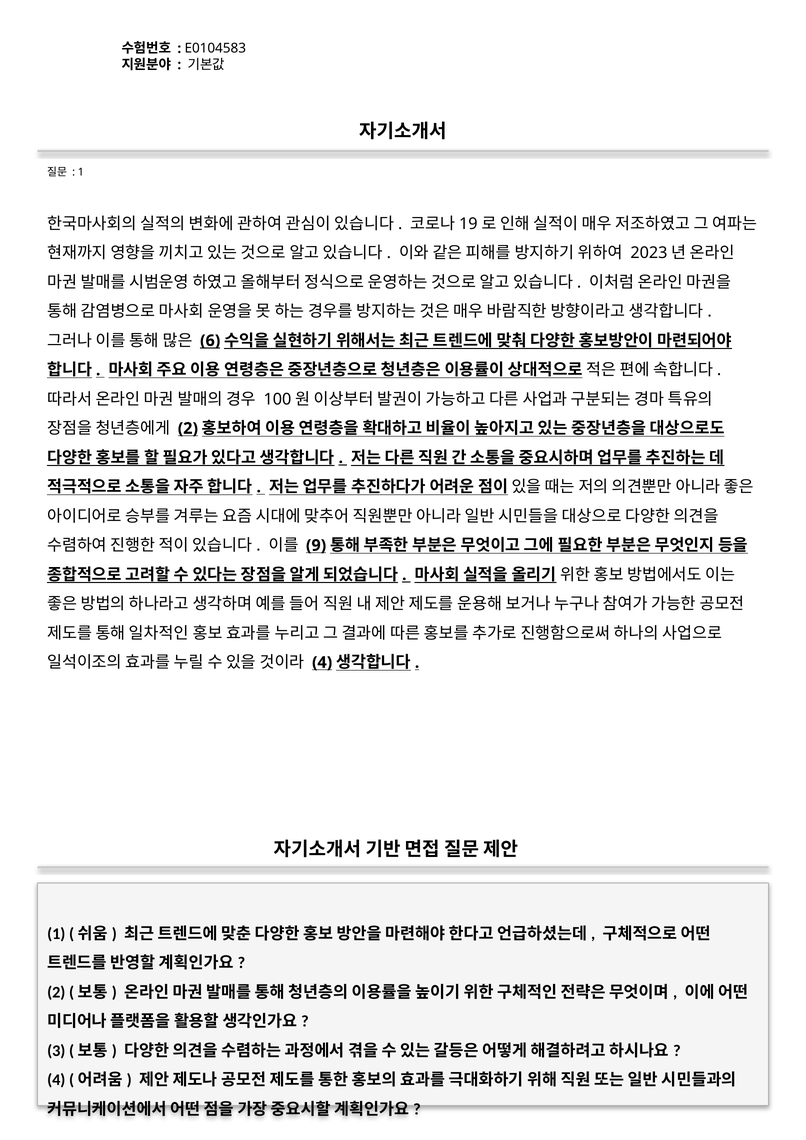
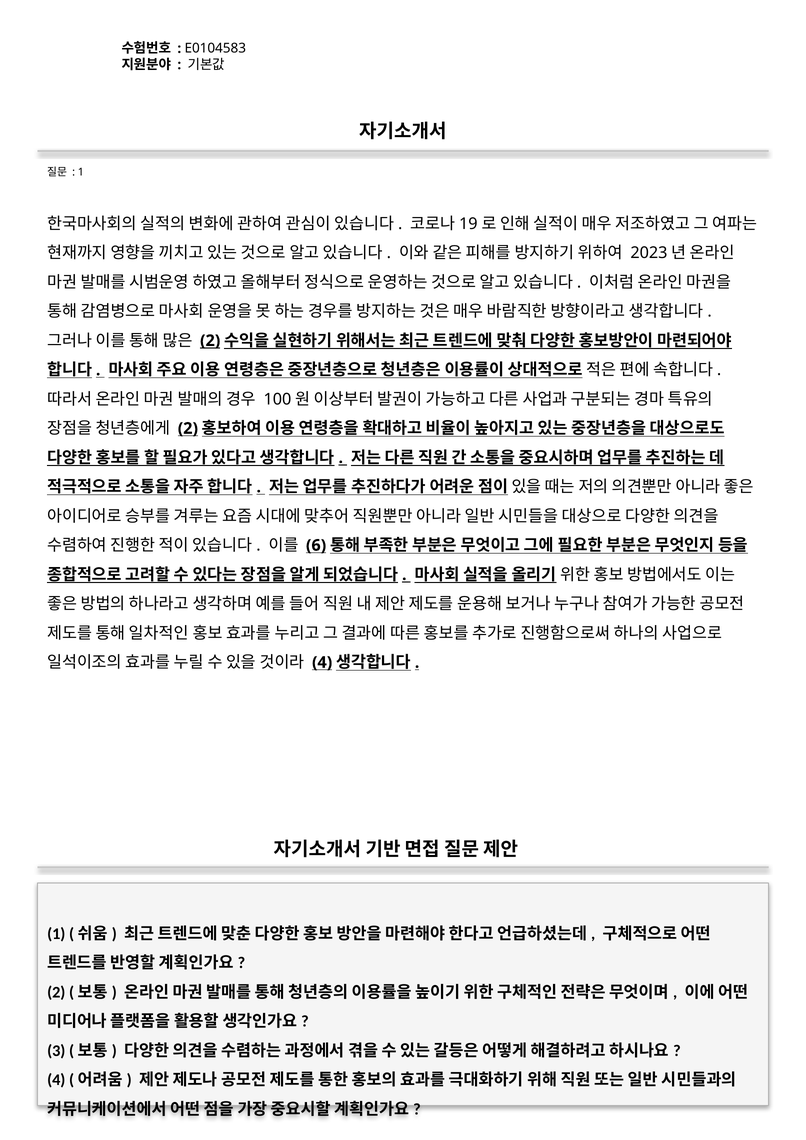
6 at (210, 341): 6 -> 2
9: 9 -> 6
